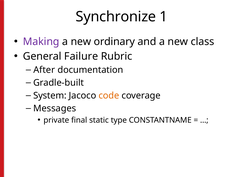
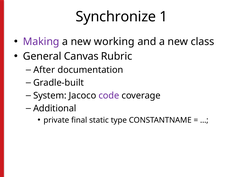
ordinary: ordinary -> working
Failure: Failure -> Canvas
code colour: orange -> purple
Messages: Messages -> Additional
